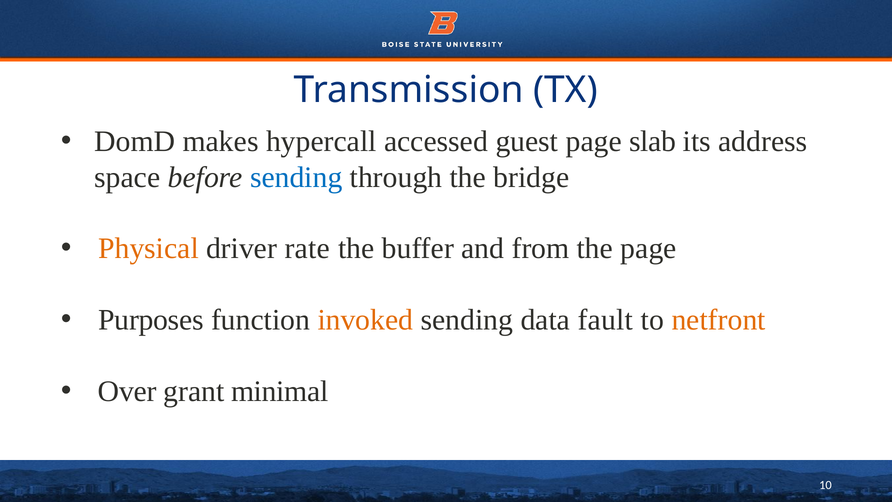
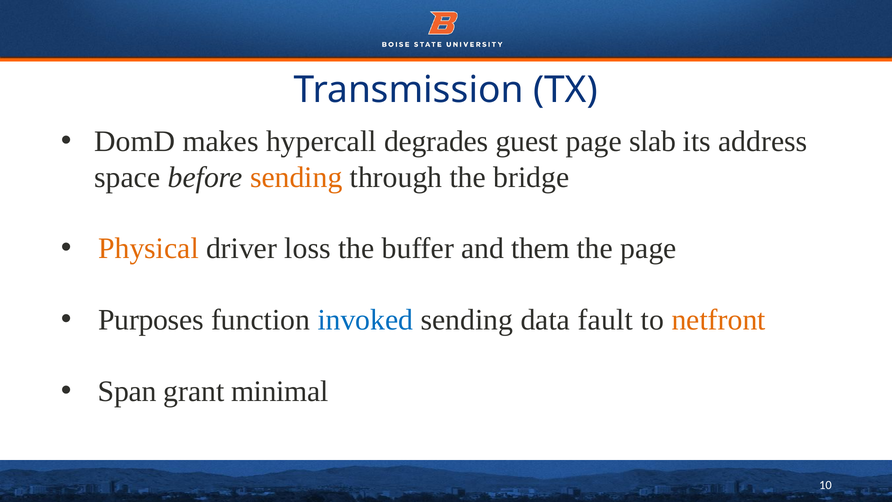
accessed: accessed -> degrades
sending at (296, 177) colour: blue -> orange
rate: rate -> loss
from: from -> them
invoked colour: orange -> blue
Over: Over -> Span
